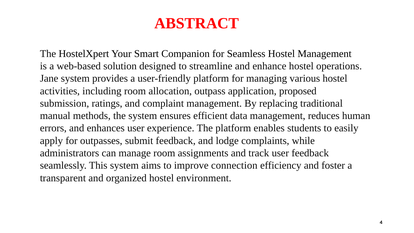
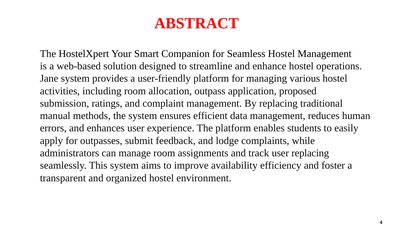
user feedback: feedback -> replacing
connection: connection -> availability
